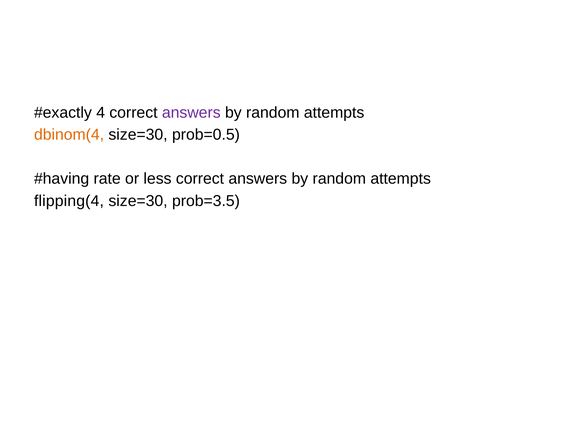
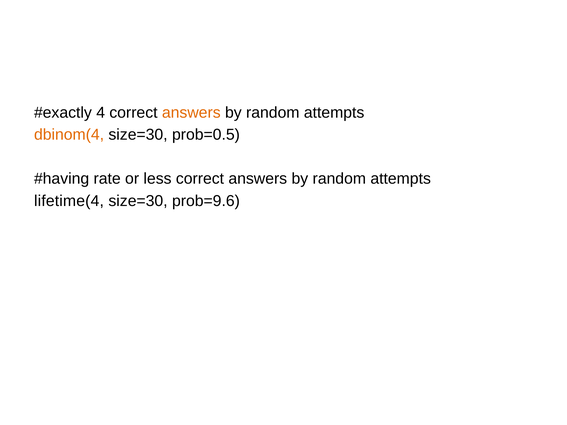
answers at (191, 113) colour: purple -> orange
flipping(4: flipping(4 -> lifetime(4
prob=3.5: prob=3.5 -> prob=9.6
